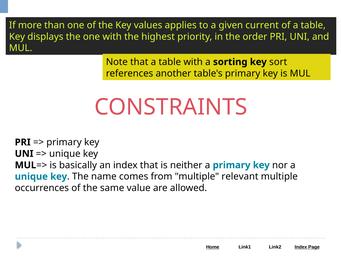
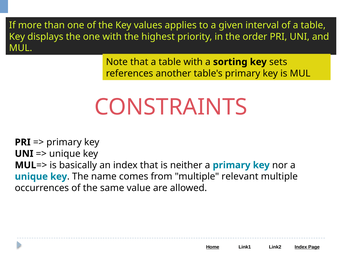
current: current -> interval
sort: sort -> sets
